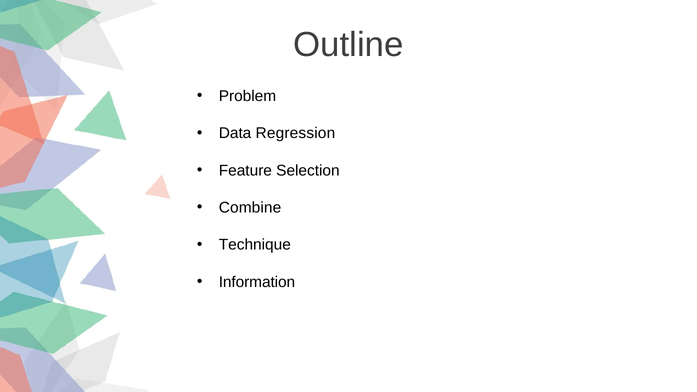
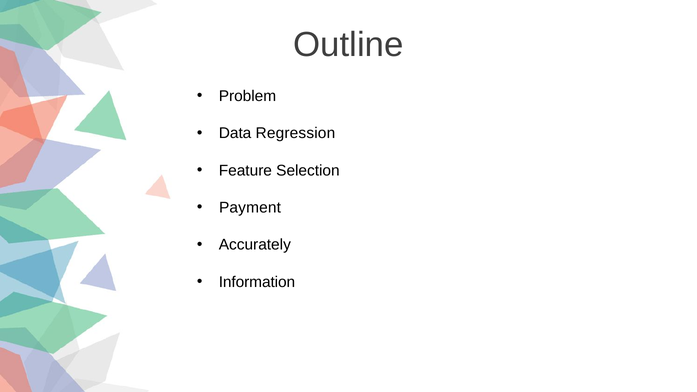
Combine: Combine -> Payment
Technique: Technique -> Accurately
